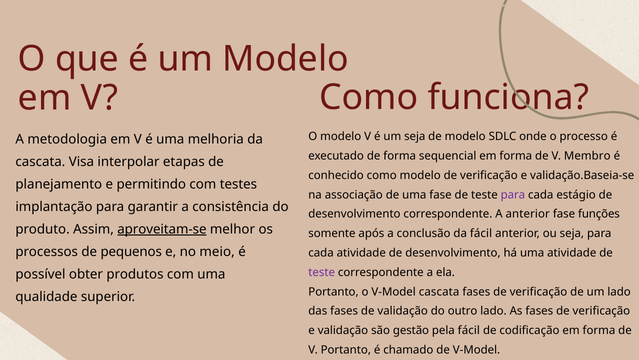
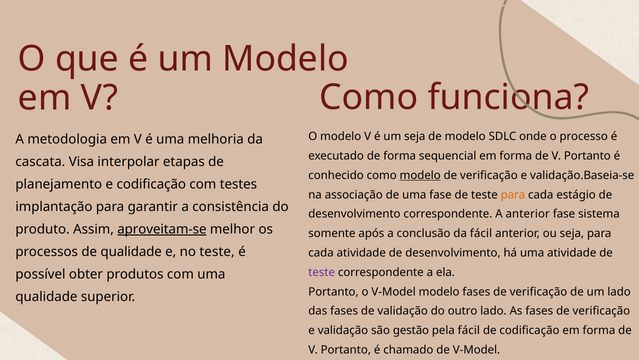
Membro at (587, 156): Membro -> Portanto
modelo at (420, 175) underline: none -> present
e permitindo: permitindo -> codificação
para at (513, 195) colour: purple -> orange
funções: funções -> sistema
de pequenos: pequenos -> qualidade
no meio: meio -> teste
V-Model cascata: cascata -> modelo
